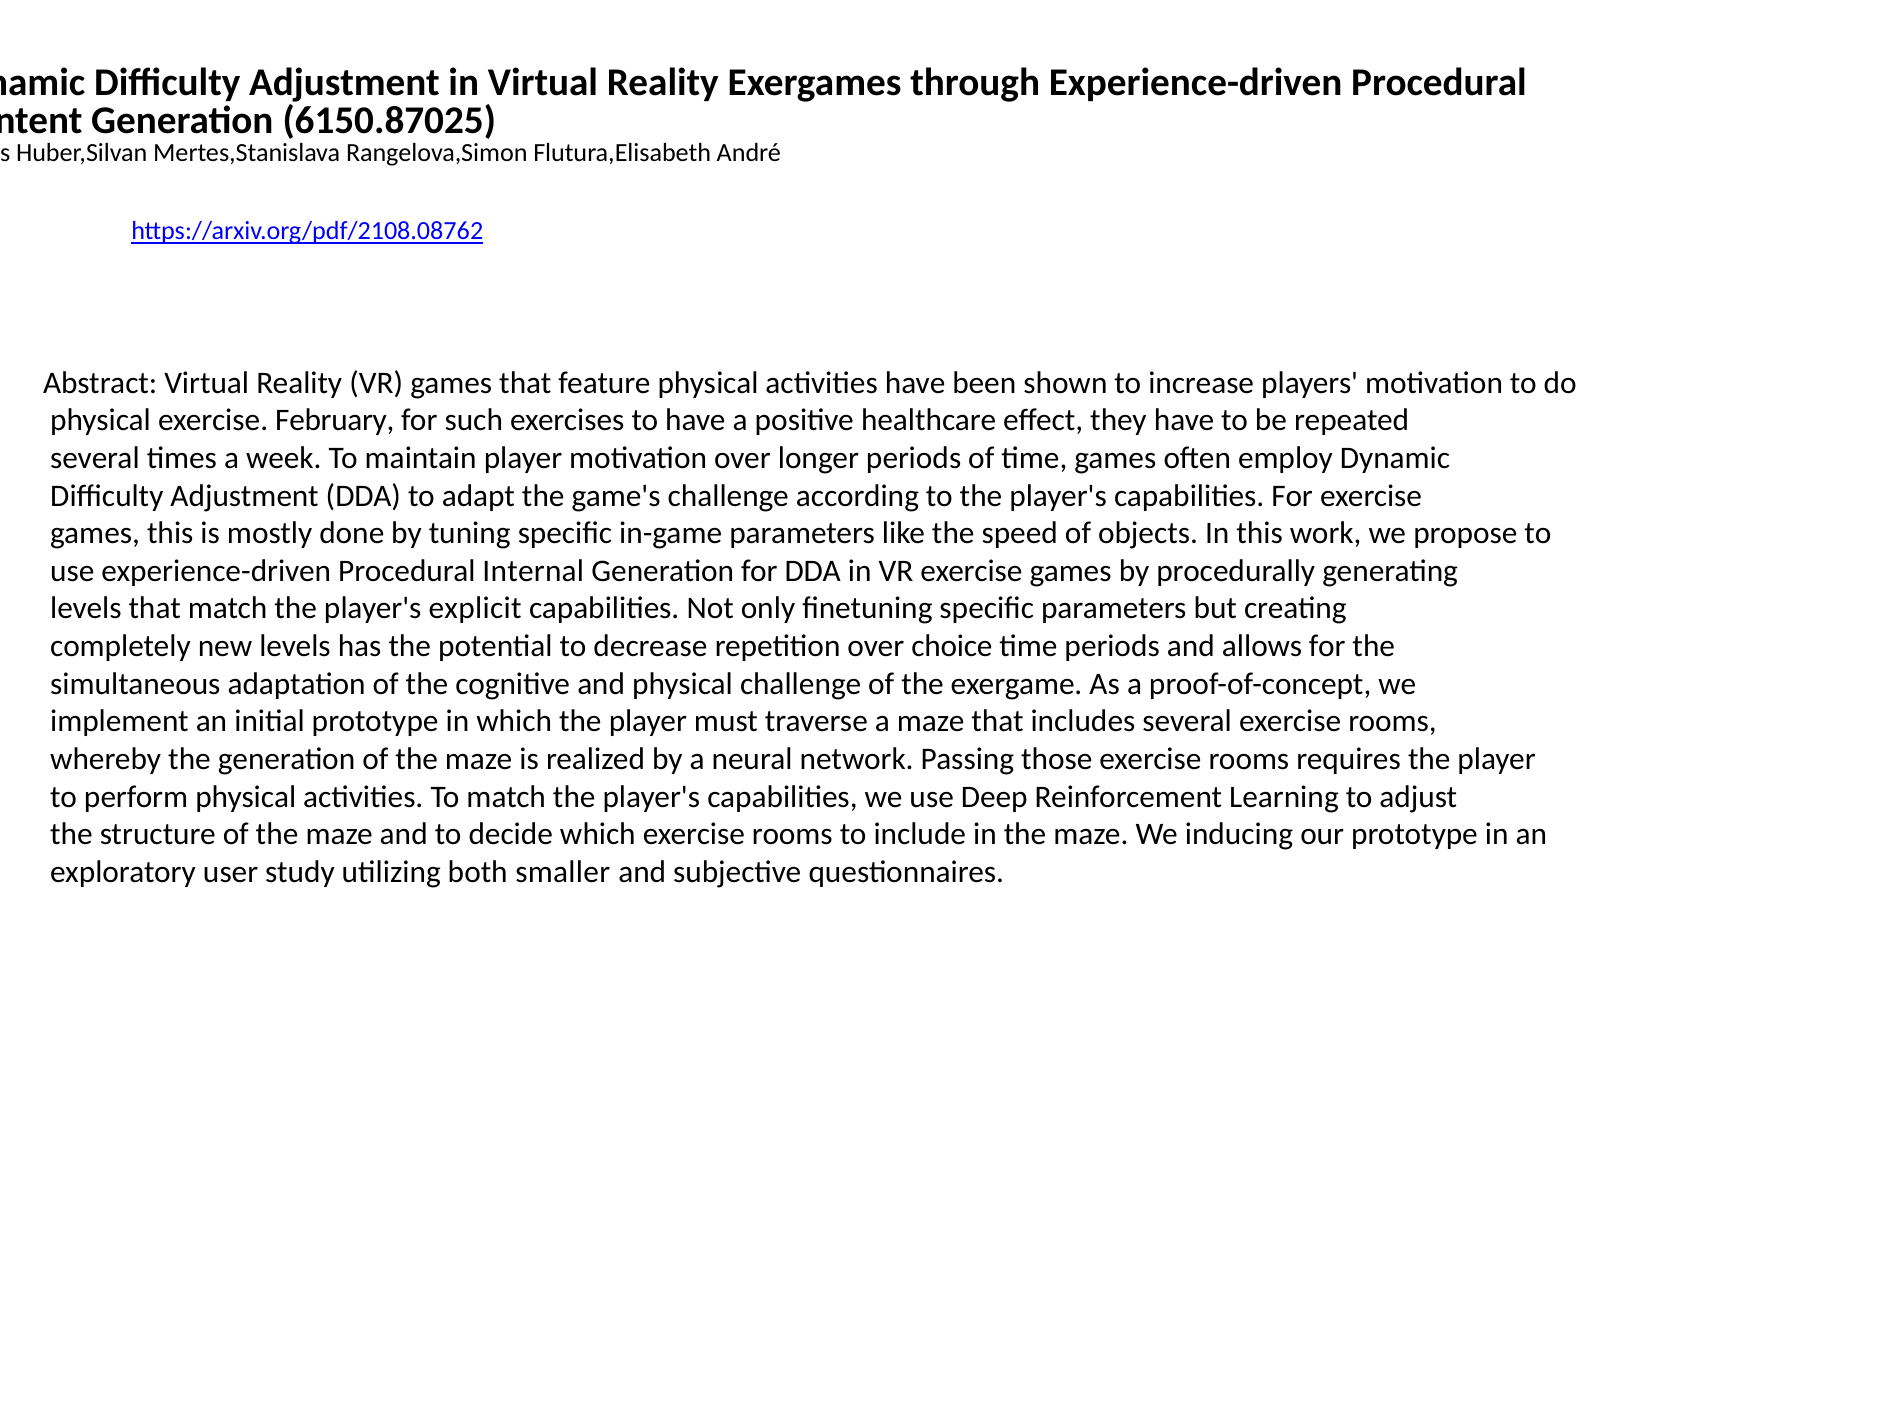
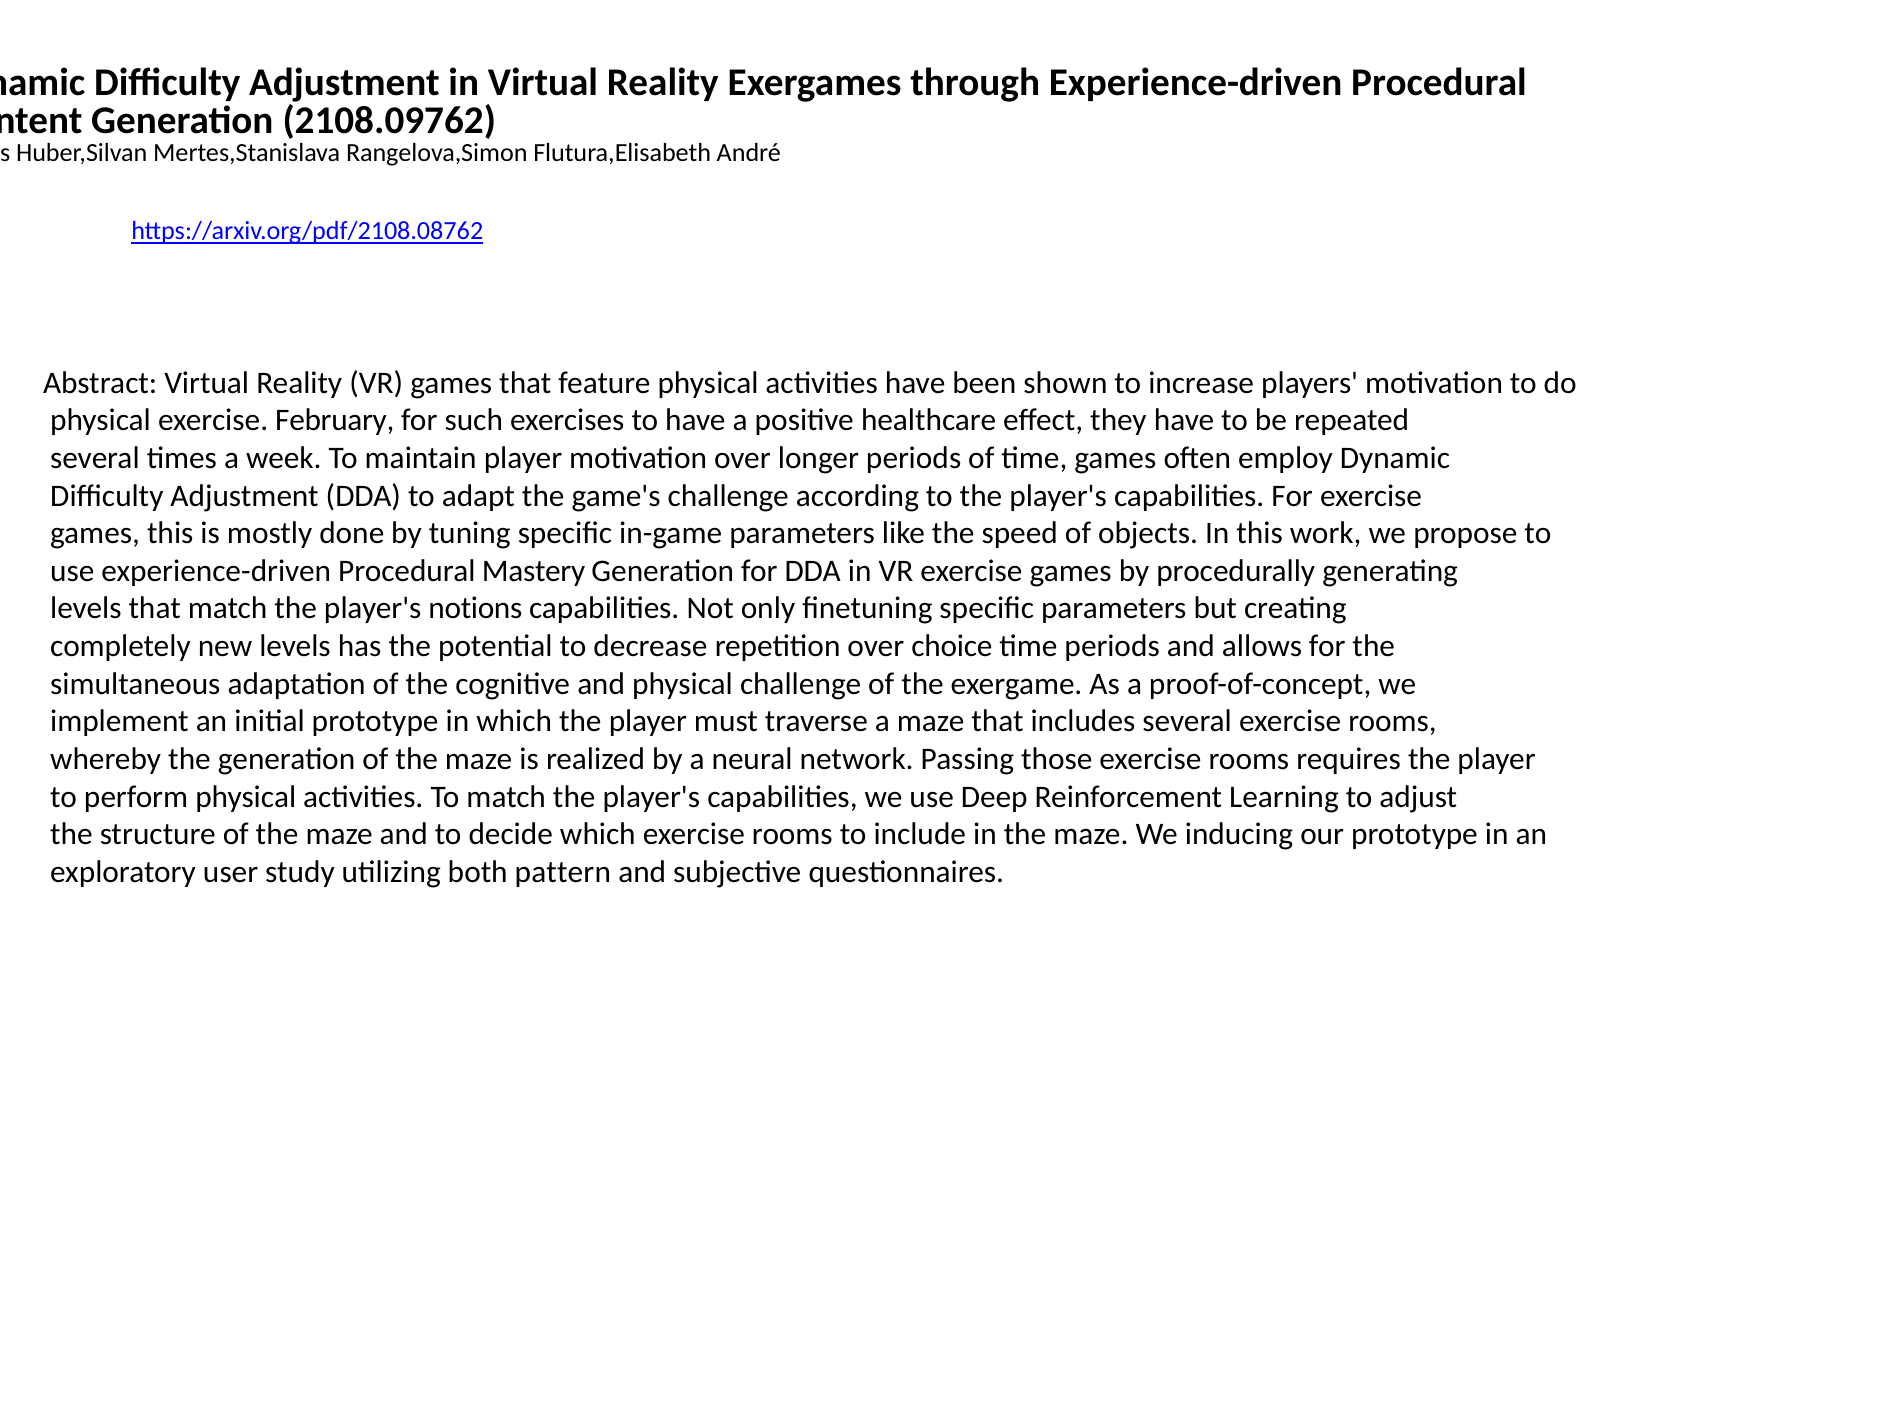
6150.87025: 6150.87025 -> 2108.09762
Internal: Internal -> Mastery
explicit: explicit -> notions
smaller: smaller -> pattern
